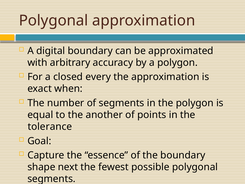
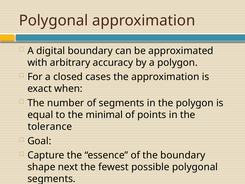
every: every -> cases
another: another -> minimal
